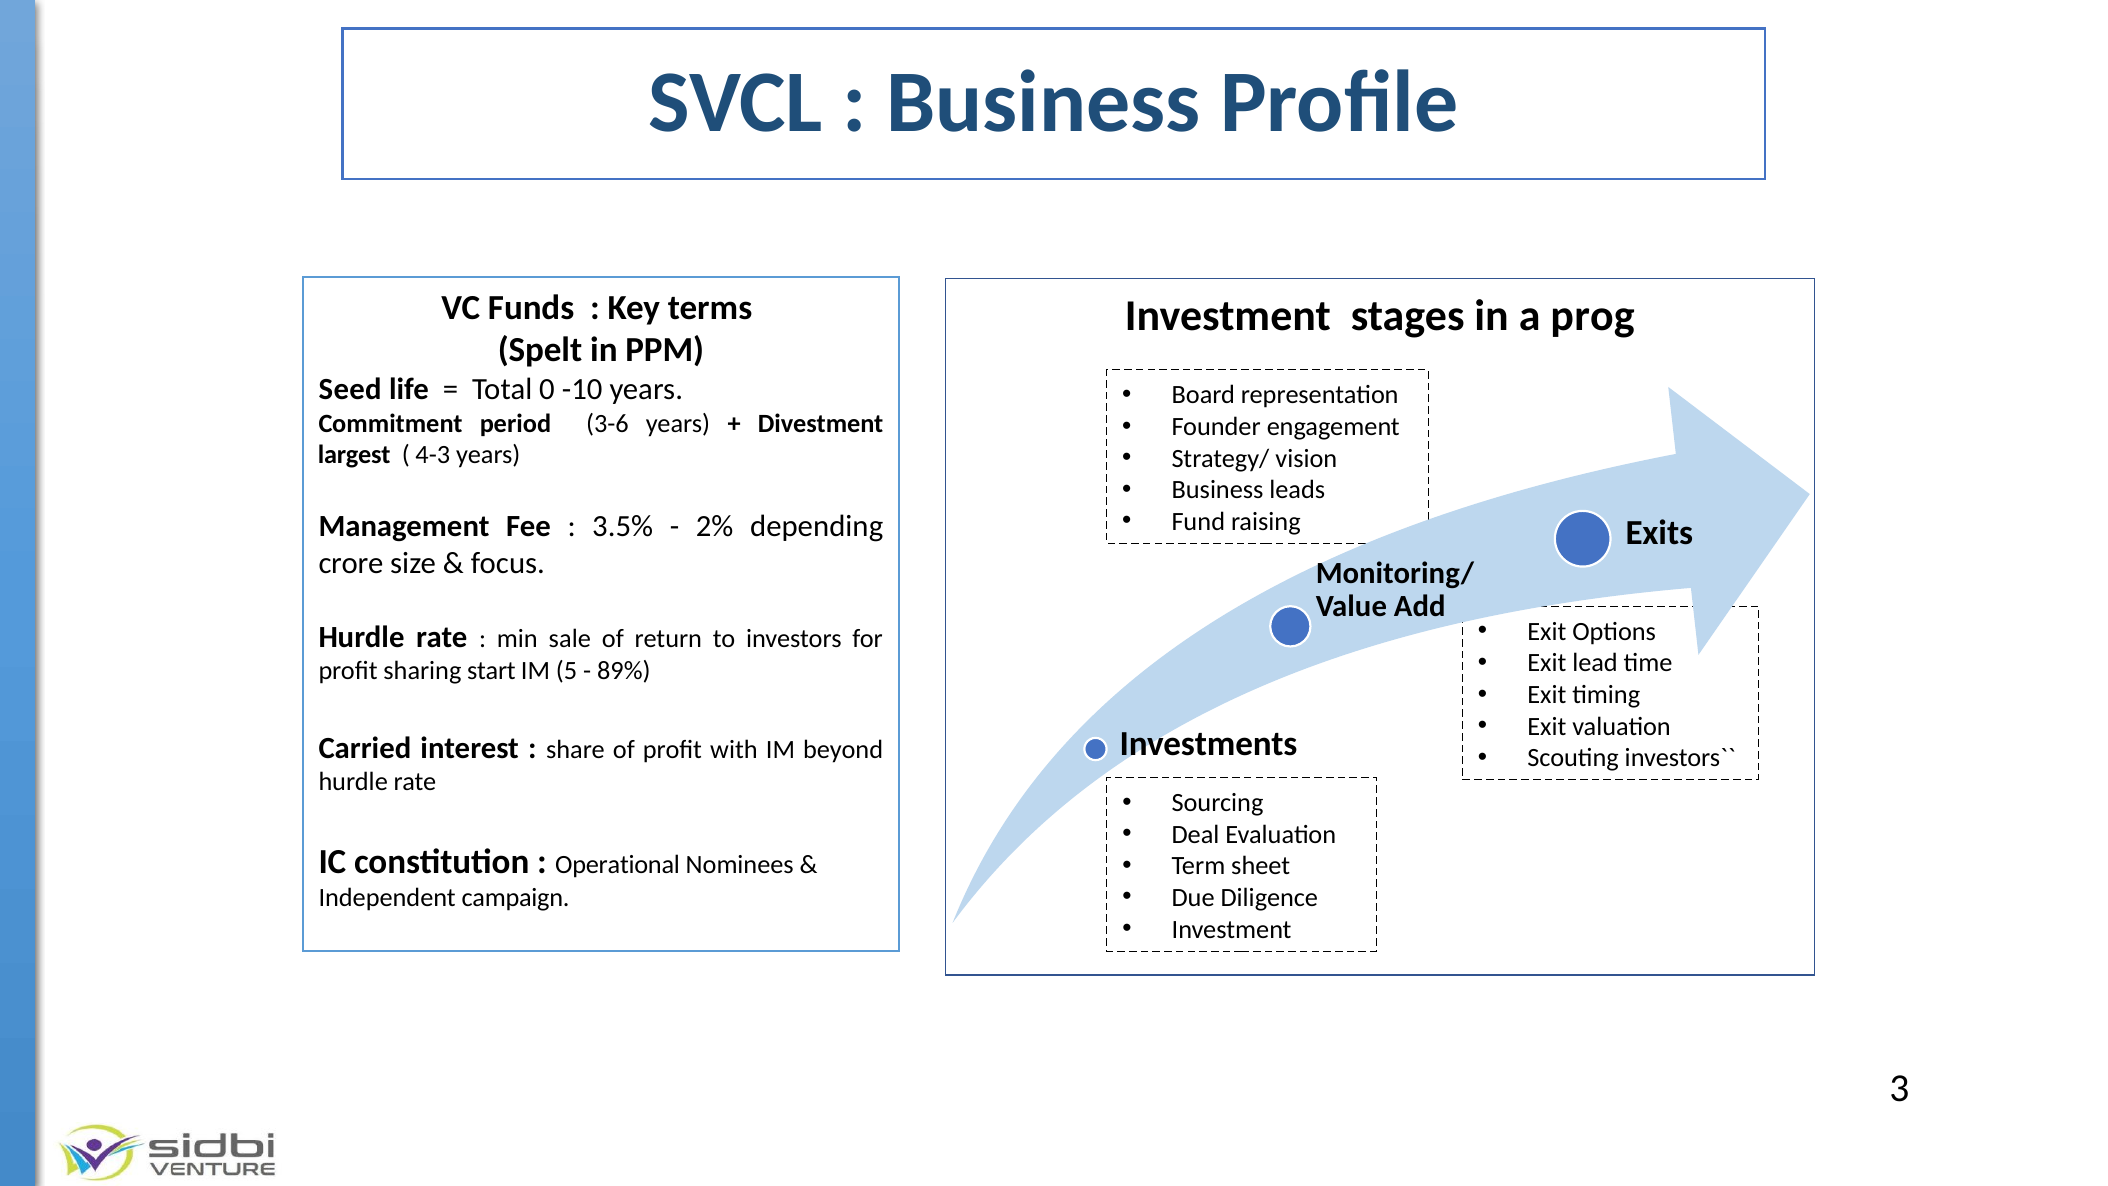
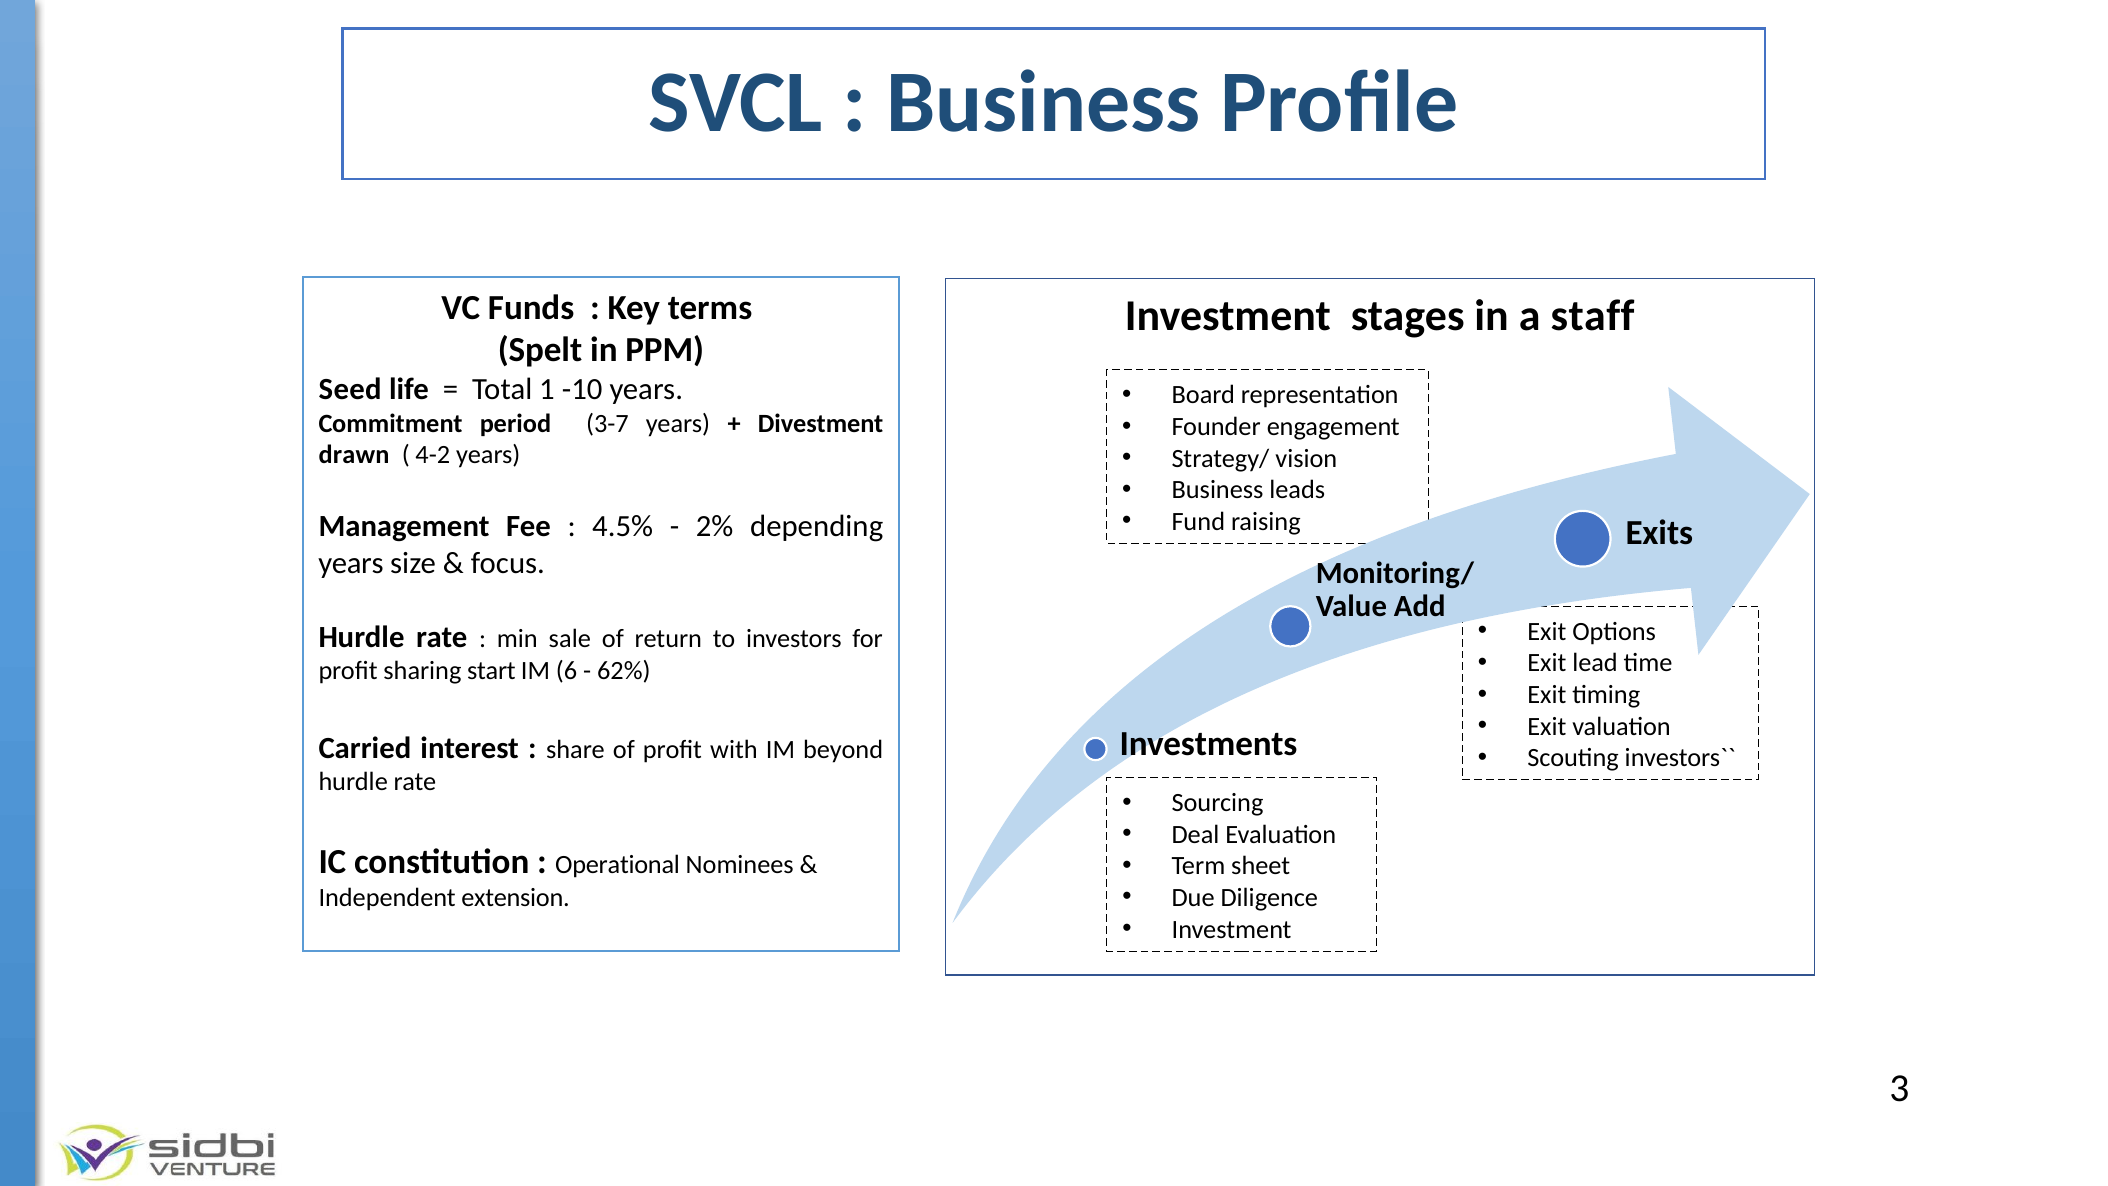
prog: prog -> staff
0: 0 -> 1
3-6: 3-6 -> 3-7
largest: largest -> drawn
4-3: 4-3 -> 4-2
3.5%: 3.5% -> 4.5%
crore at (351, 563): crore -> years
5: 5 -> 6
89%: 89% -> 62%
campaign: campaign -> extension
